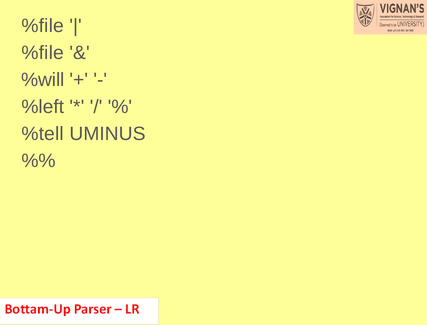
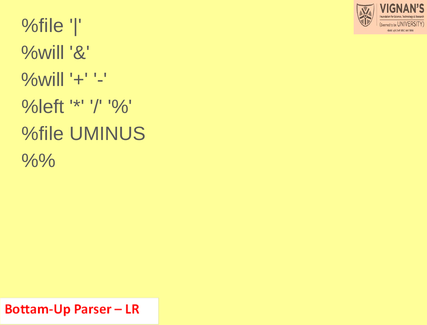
%file at (43, 53): %file -> %will
%tell at (43, 134): %tell -> %file
